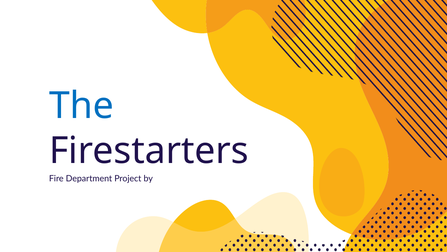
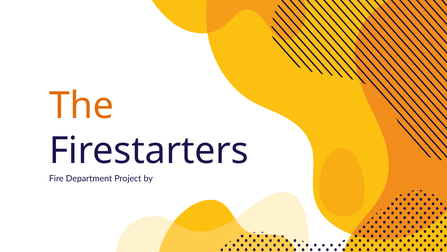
The colour: blue -> orange
